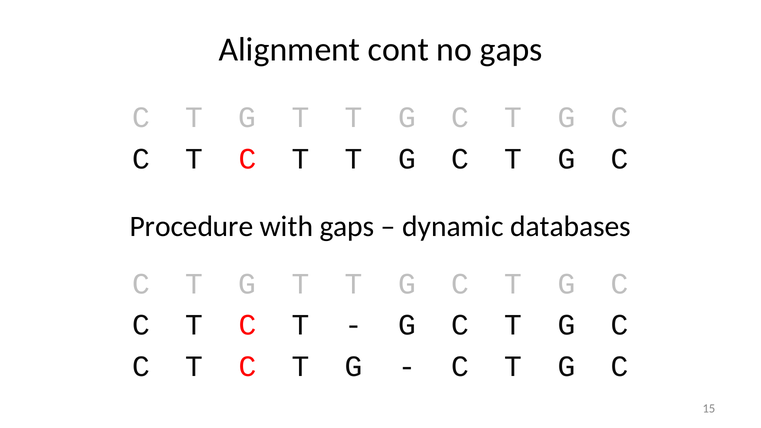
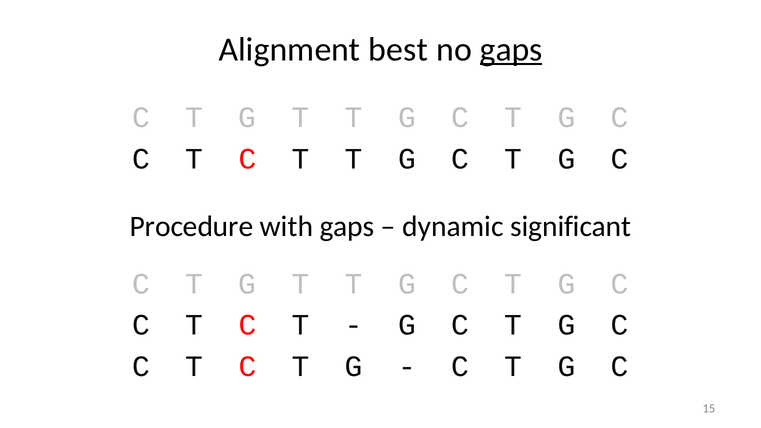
cont: cont -> best
gaps at (511, 49) underline: none -> present
databases: databases -> significant
